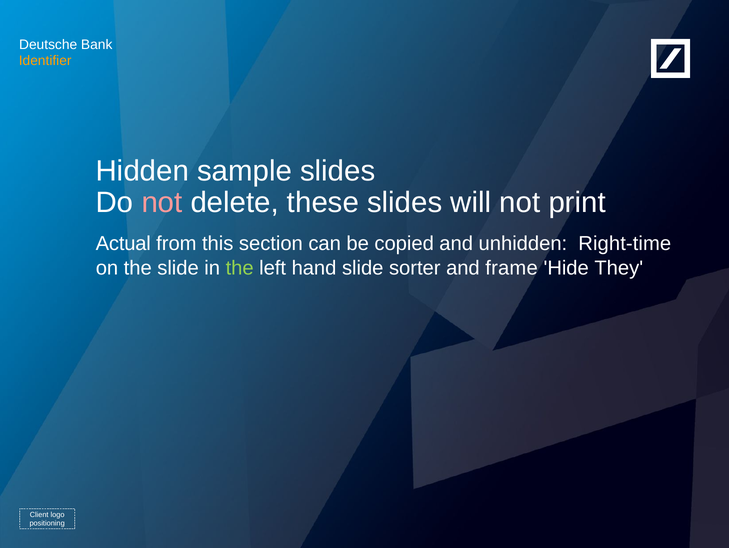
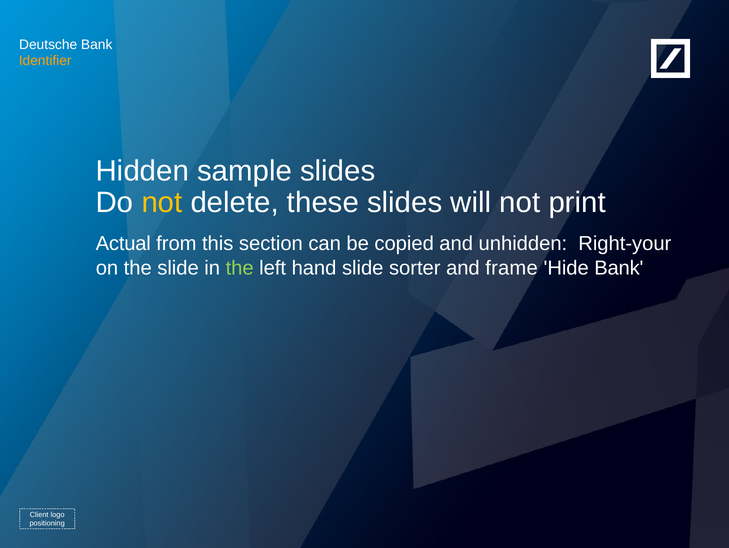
not at (162, 203) colour: pink -> yellow
Right-time: Right-time -> Right-your
Hide They: They -> Bank
